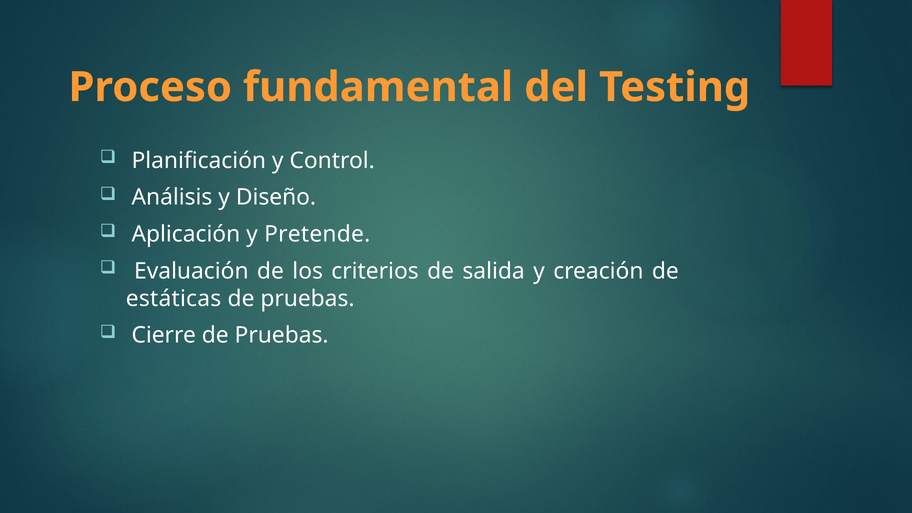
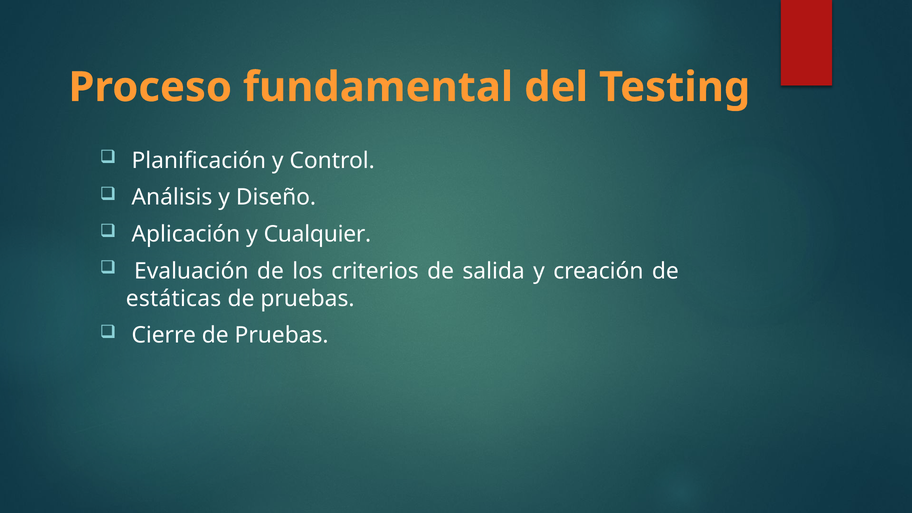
Pretende: Pretende -> Cualquier
